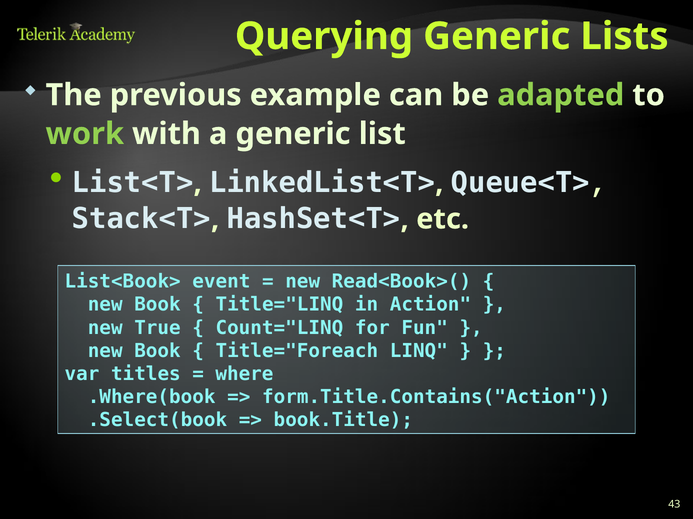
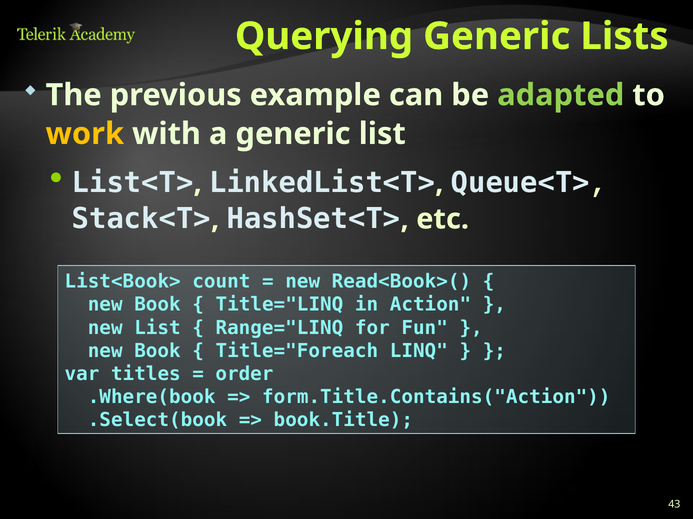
work colour: light green -> yellow
event: event -> count
new True: True -> List
Count="LINQ: Count="LINQ -> Range="LINQ
where: where -> order
